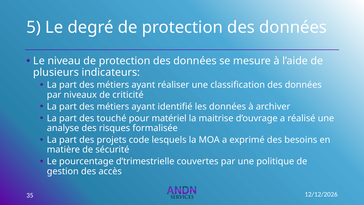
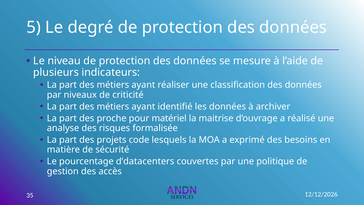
touché: touché -> proche
d’trimestrielle: d’trimestrielle -> d’datacenters
